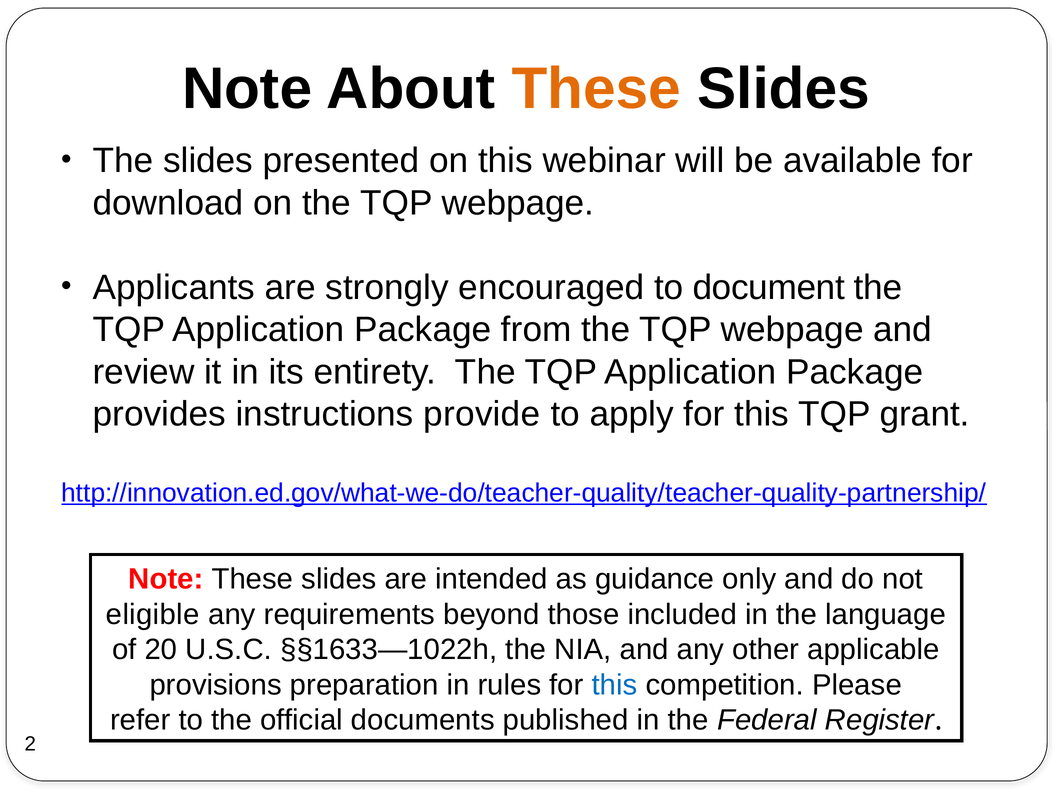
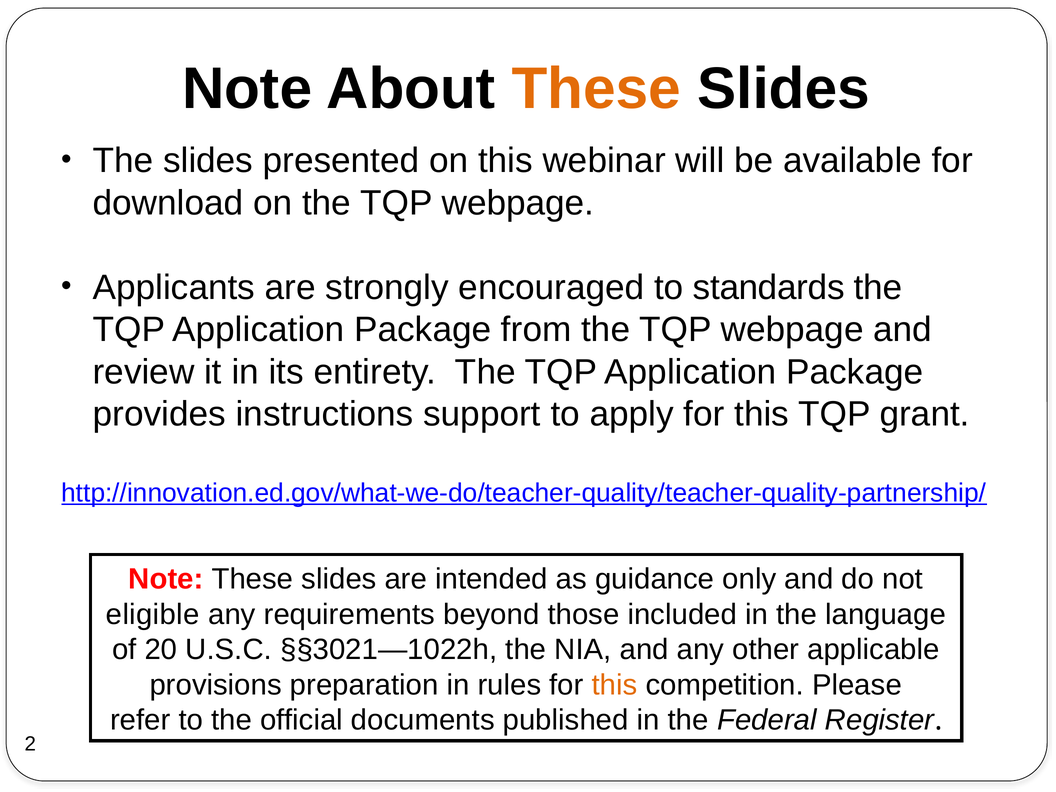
document: document -> standards
provide: provide -> support
§§1633—1022h: §§1633—1022h -> §§3021—1022h
this at (615, 685) colour: blue -> orange
